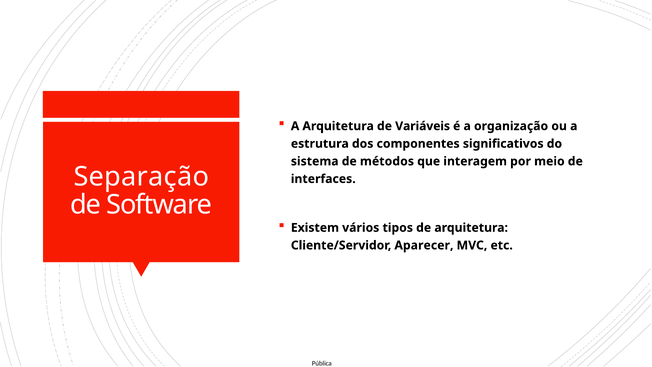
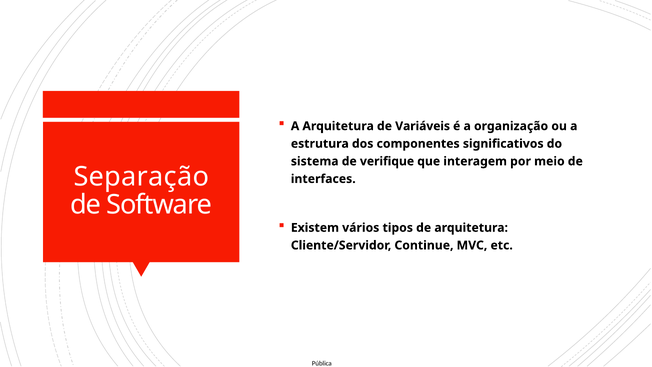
métodos: métodos -> verifique
Aparecer: Aparecer -> Continue
